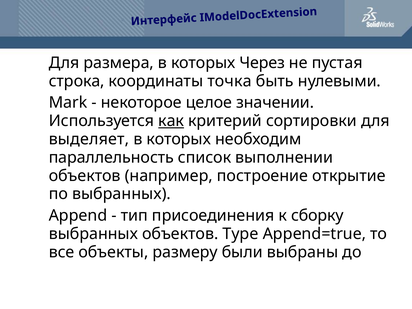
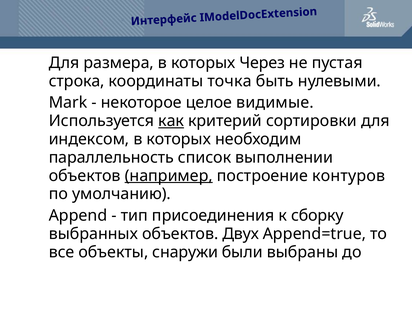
значении: значении -> видимые
выделяет: выделяет -> индексом
например underline: none -> present
открытие: открытие -> контуров
по выбранных: выбранных -> умолчанию
Type: Type -> Двух
размеру: размеру -> снаружи
